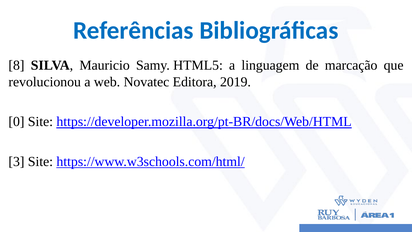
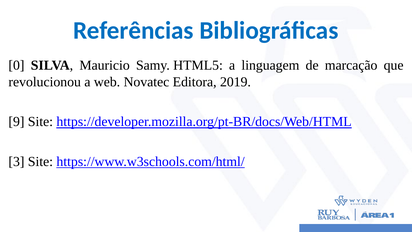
8: 8 -> 0
0: 0 -> 9
